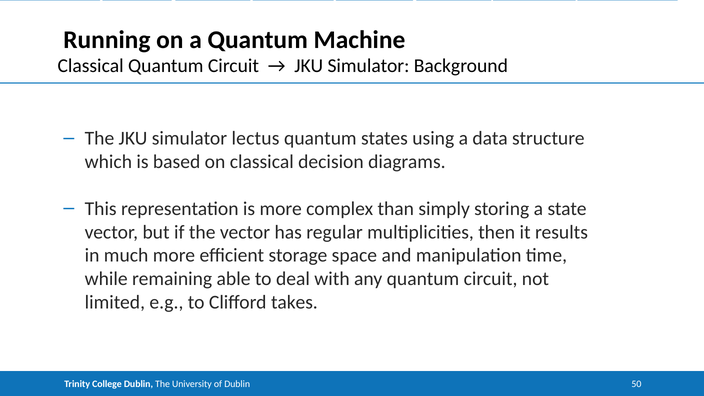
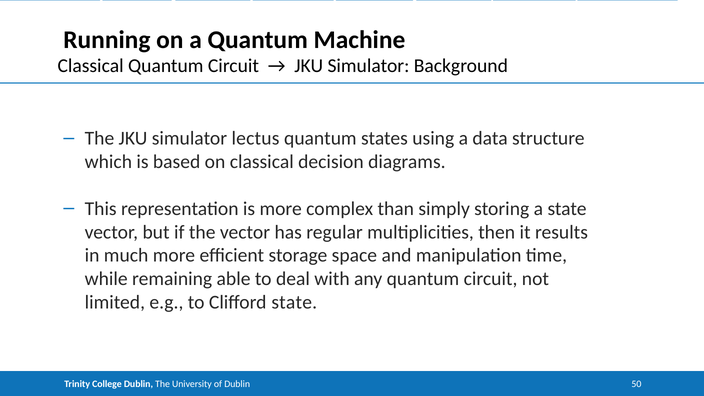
Clifford takes: takes -> state
